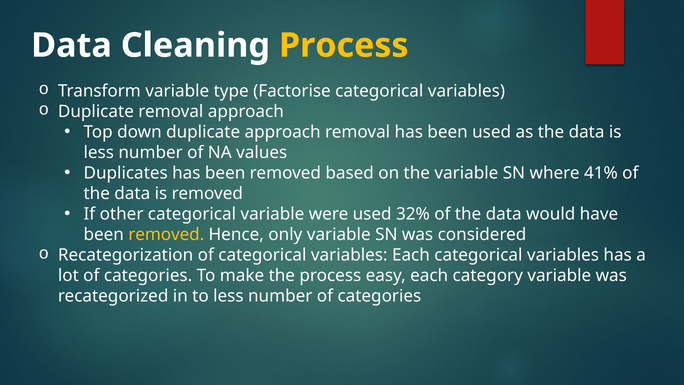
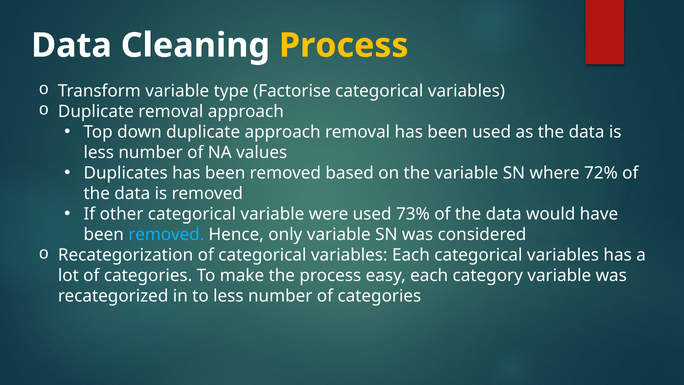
41%: 41% -> 72%
32%: 32% -> 73%
removed at (166, 235) colour: yellow -> light blue
